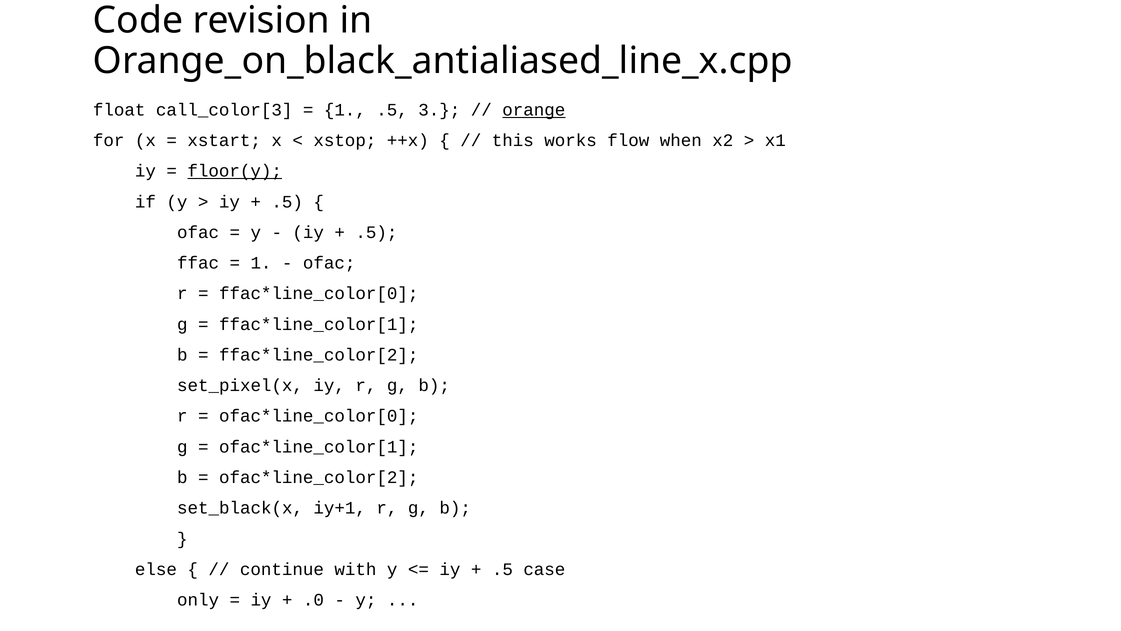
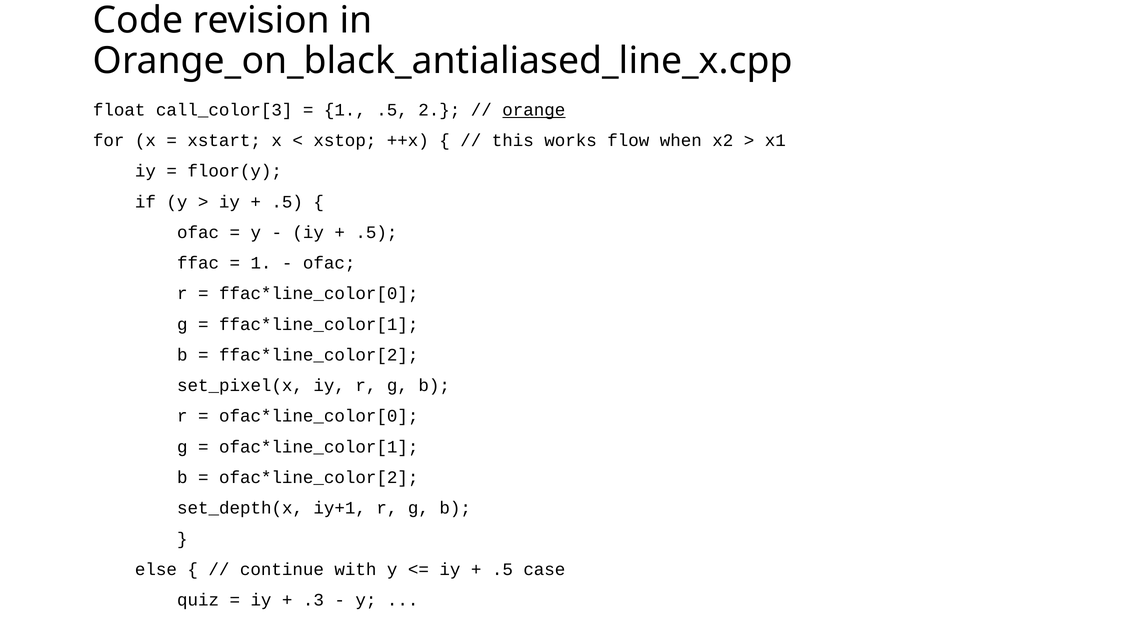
3: 3 -> 2
floor(y underline: present -> none
set_black(x: set_black(x -> set_depth(x
only: only -> quiz
.0: .0 -> .3
